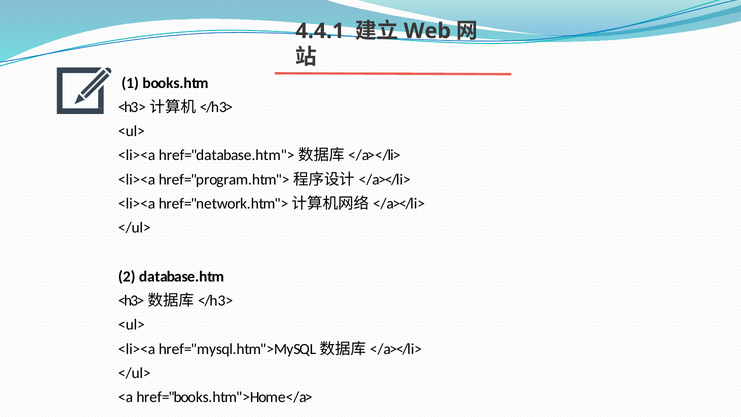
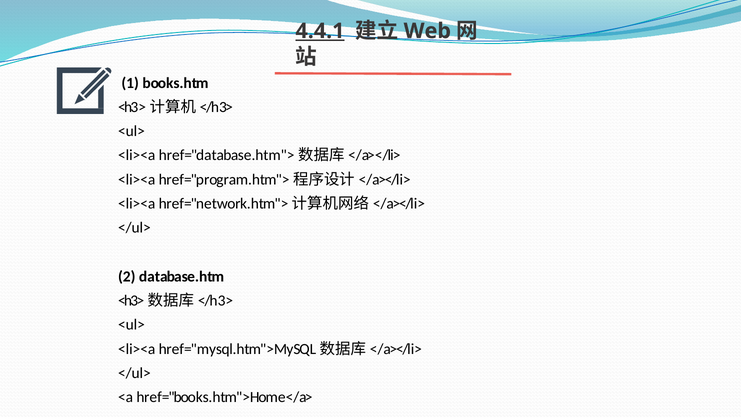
4.4.1 underline: none -> present
